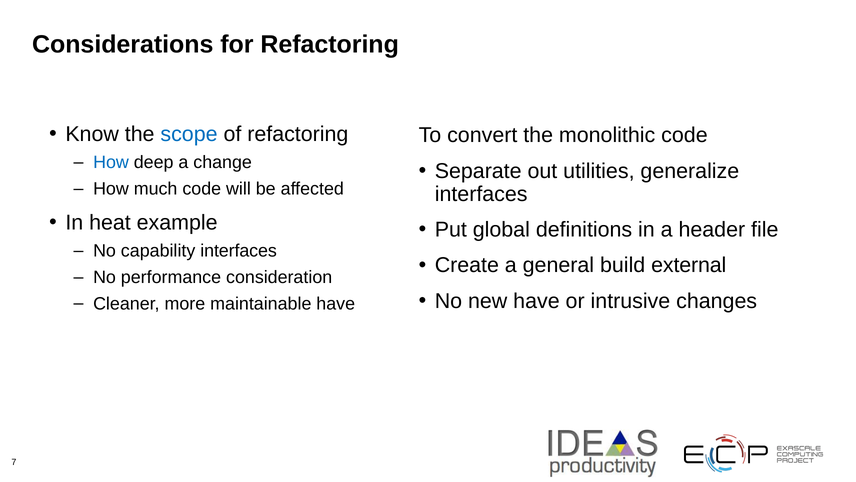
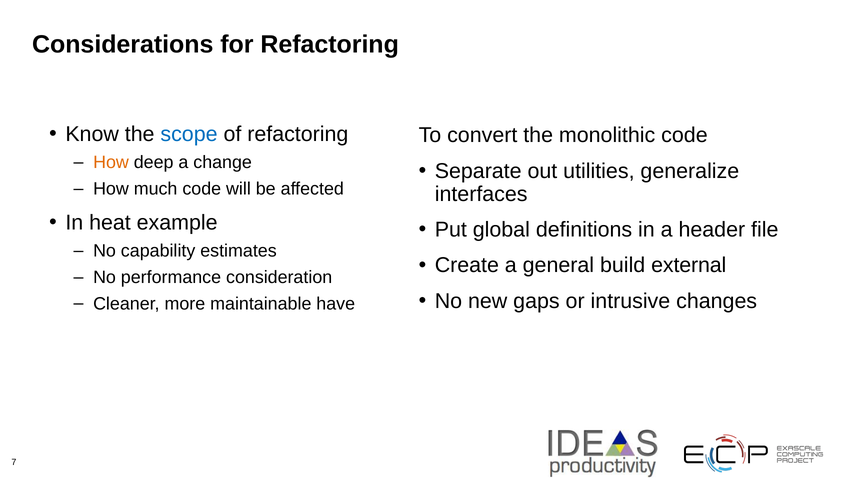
How at (111, 162) colour: blue -> orange
capability interfaces: interfaces -> estimates
new have: have -> gaps
